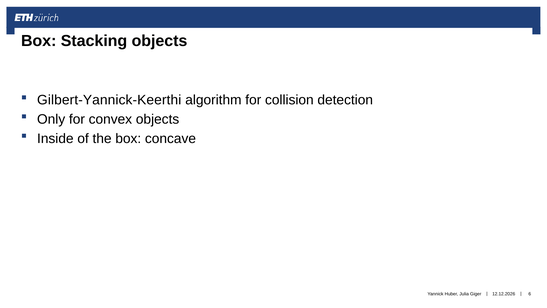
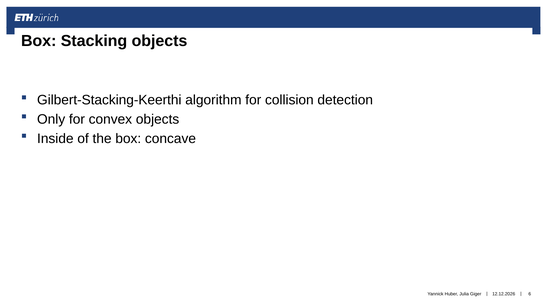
Gilbert-Yannick-Keerthi: Gilbert-Yannick-Keerthi -> Gilbert-Stacking-Keerthi
